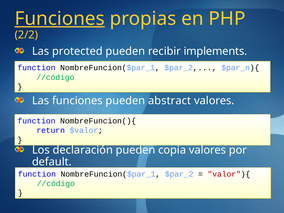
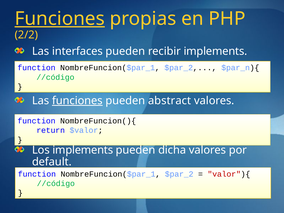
protected: protected -> interfaces
funciones at (77, 101) underline: none -> present
Los declaración: declaración -> implements
copia: copia -> dicha
